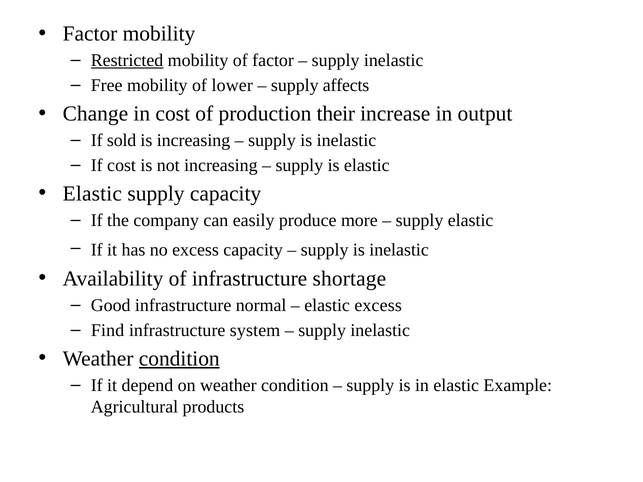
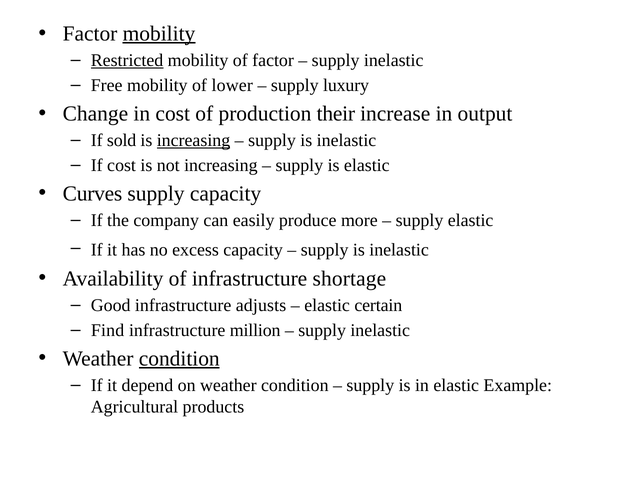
mobility at (159, 34) underline: none -> present
affects: affects -> luxury
increasing at (194, 141) underline: none -> present
Elastic at (92, 194): Elastic -> Curves
normal: normal -> adjusts
elastic excess: excess -> certain
system: system -> million
